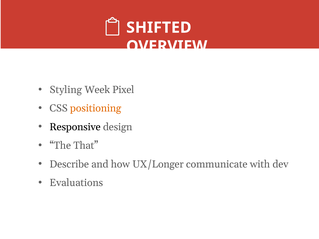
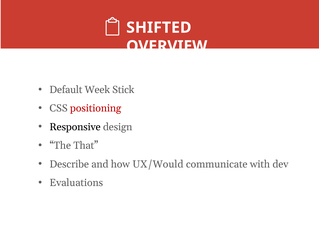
Styling: Styling -> Default
Pixel: Pixel -> Stick
positioning colour: orange -> red
UX/Longer: UX/Longer -> UX/Would
